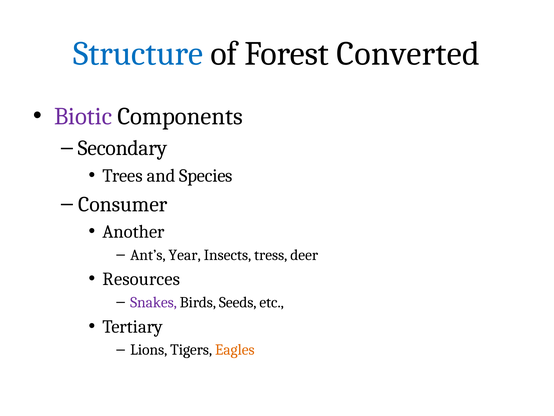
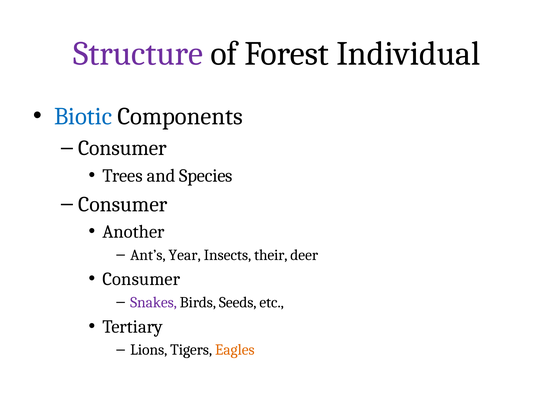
Structure colour: blue -> purple
Converted: Converted -> Individual
Biotic colour: purple -> blue
Secondary at (123, 148): Secondary -> Consumer
tress: tress -> their
Resources at (141, 279): Resources -> Consumer
